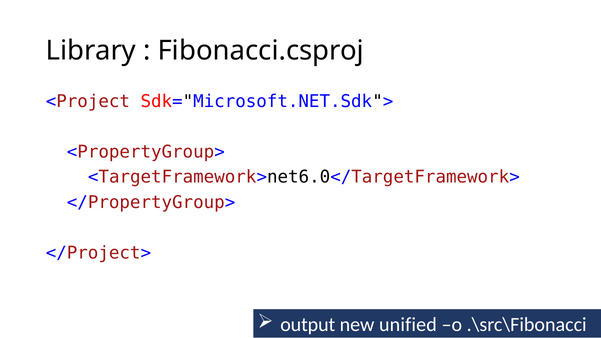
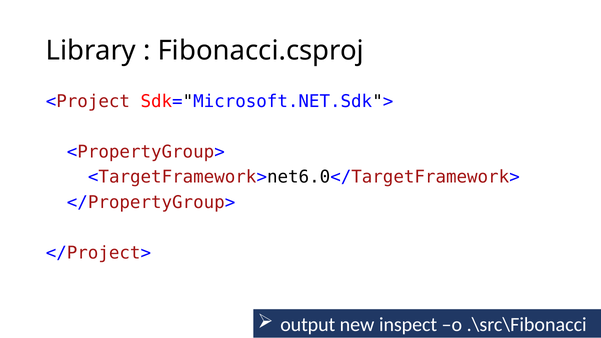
unified: unified -> inspect
